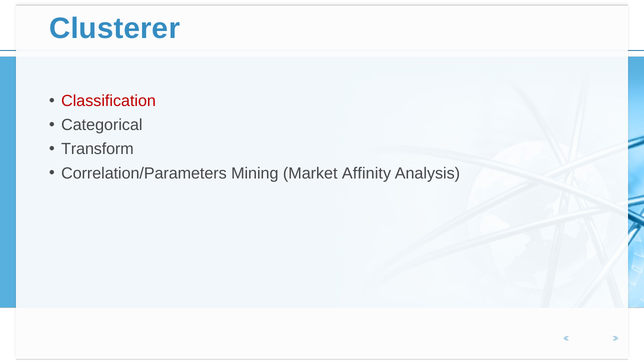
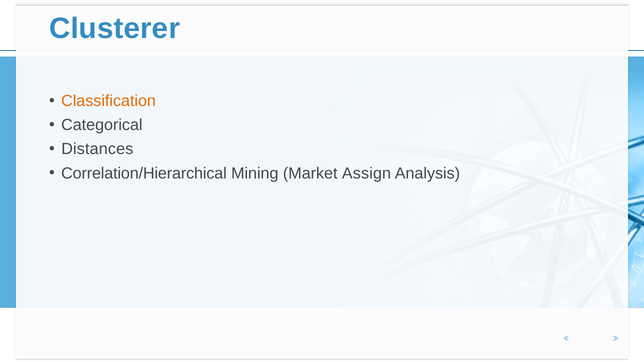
Classification colour: red -> orange
Transform: Transform -> Distances
Correlation/Parameters: Correlation/Parameters -> Correlation/Hierarchical
Affinity: Affinity -> Assign
